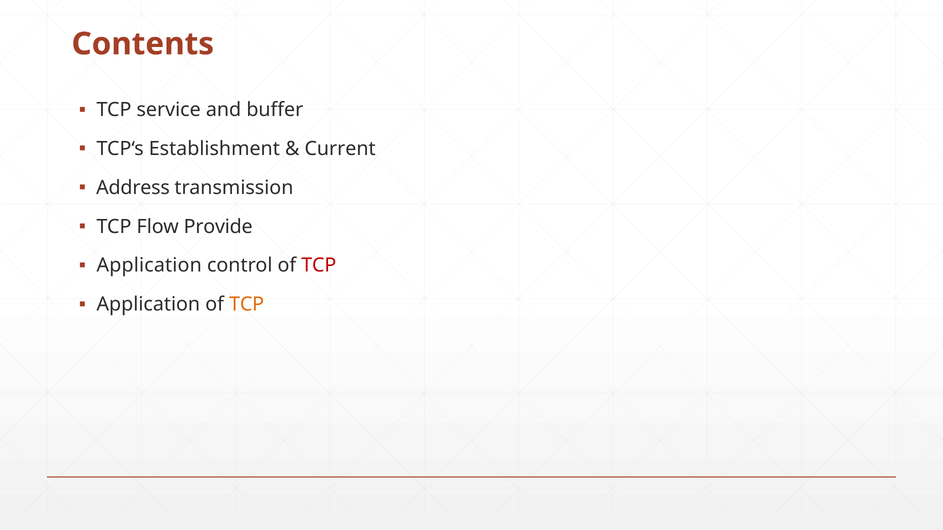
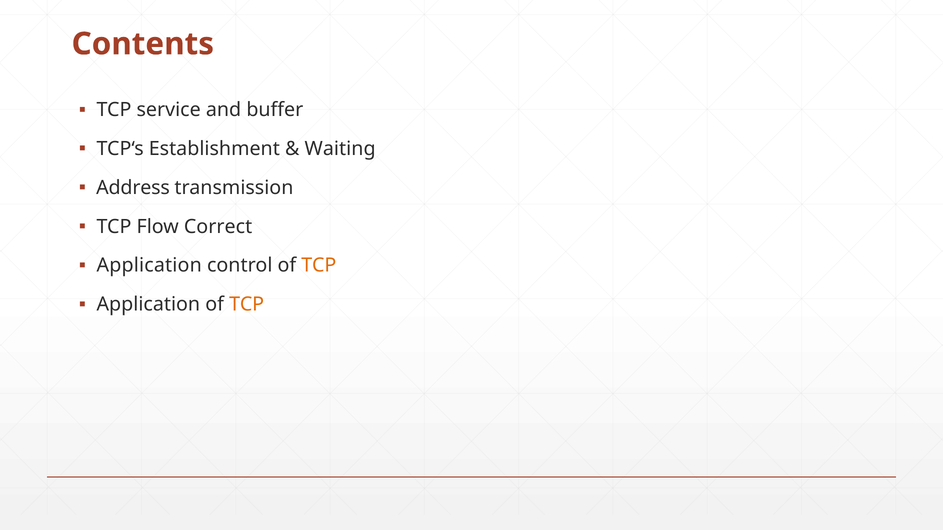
Current: Current -> Waiting
Provide: Provide -> Correct
TCP at (319, 266) colour: red -> orange
